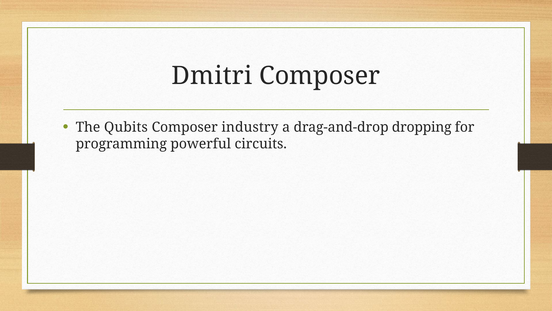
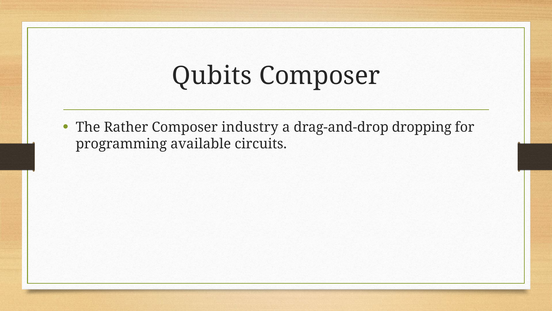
Dmitri: Dmitri -> Qubits
Qubits: Qubits -> Rather
powerful: powerful -> available
